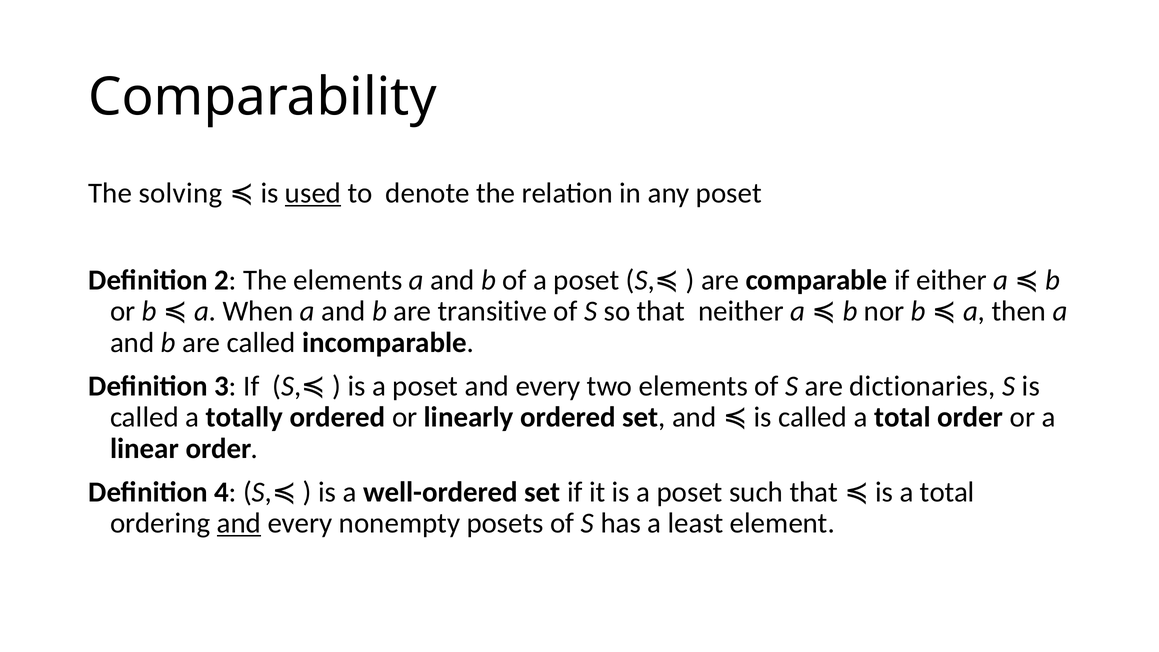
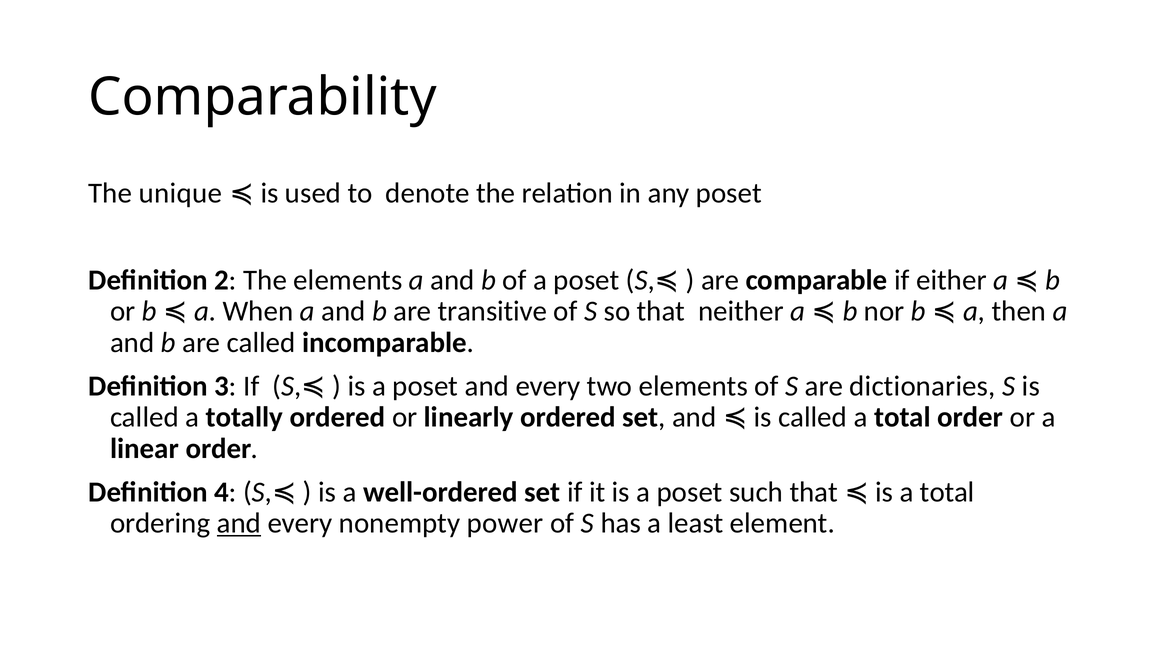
solving: solving -> unique
used underline: present -> none
posets: posets -> power
